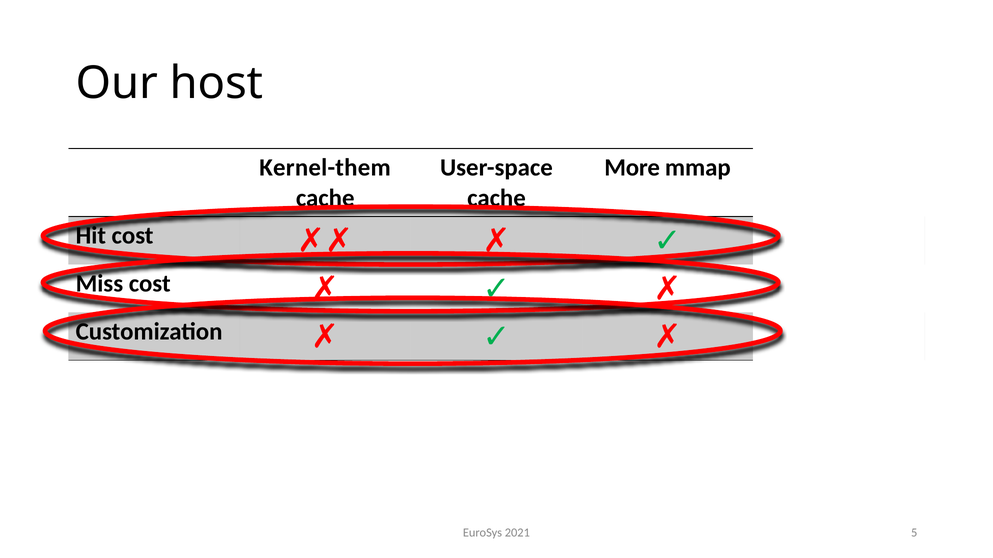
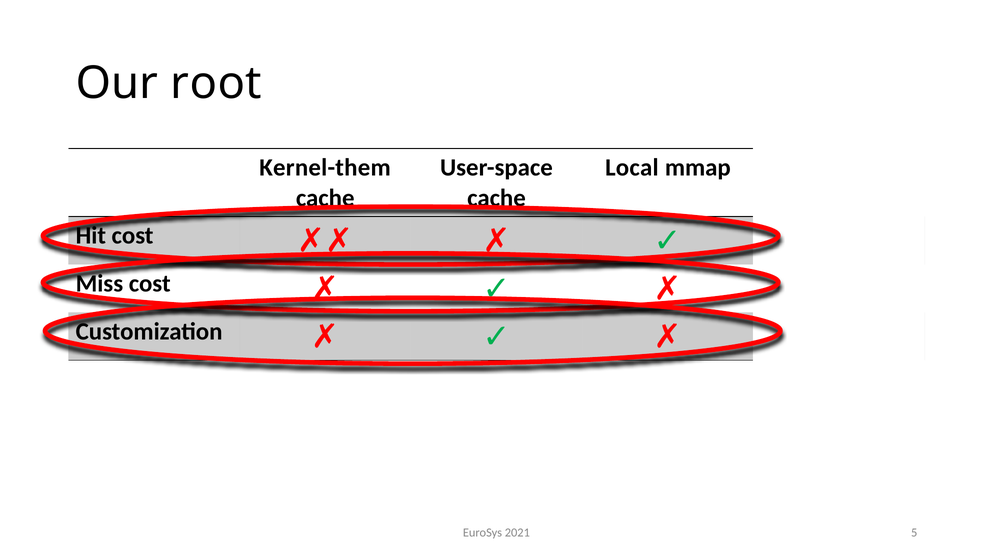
host: host -> root
More: More -> Local
